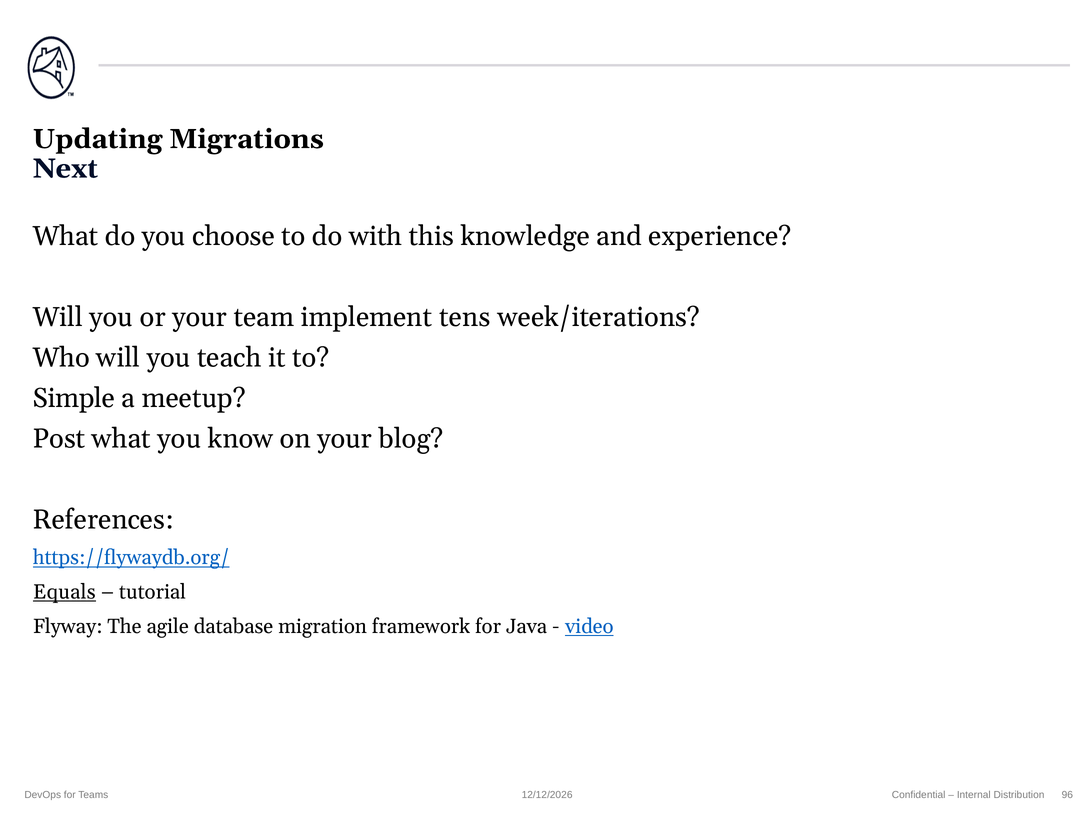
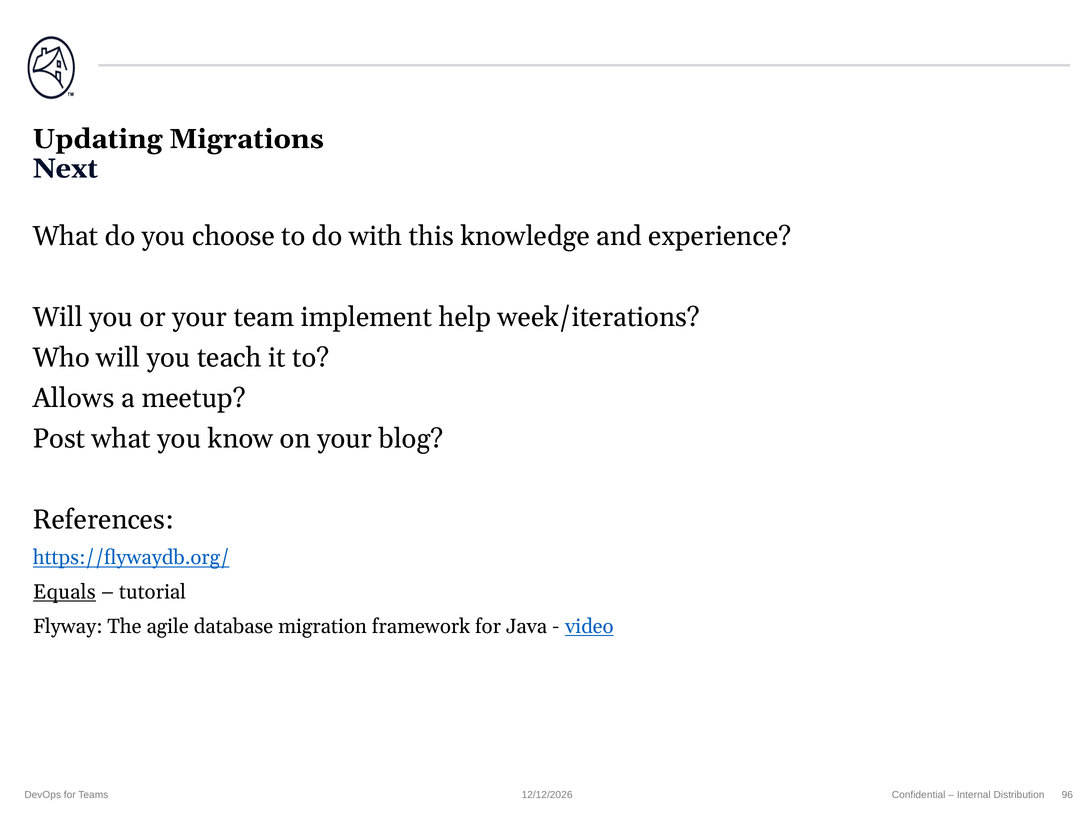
tens: tens -> help
Simple: Simple -> Allows
